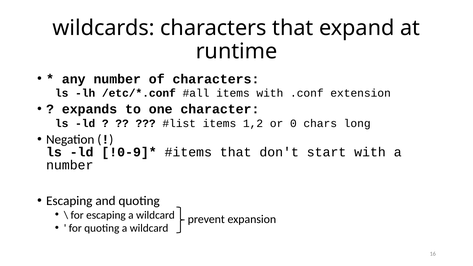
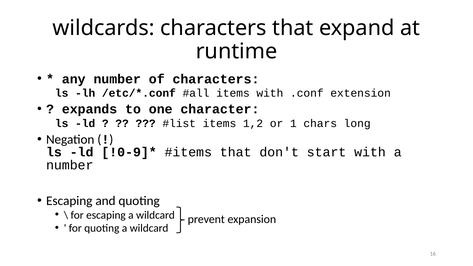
0: 0 -> 1
